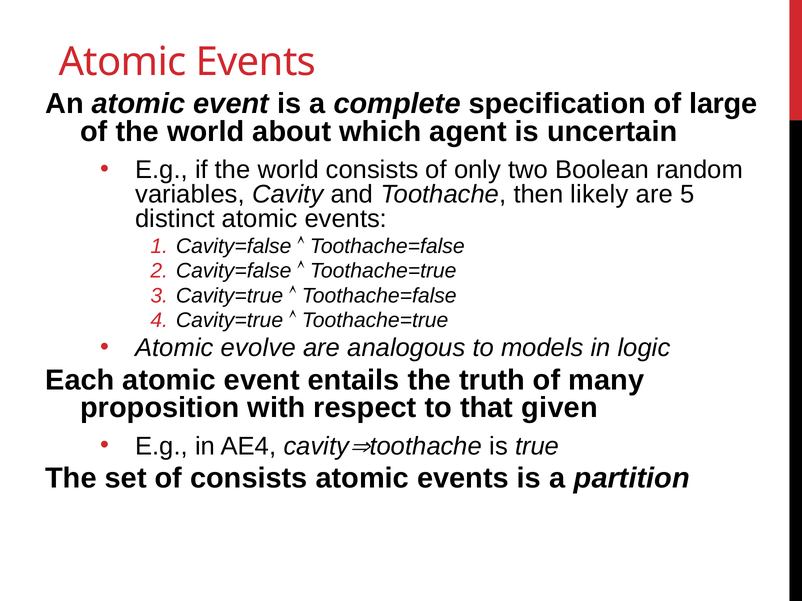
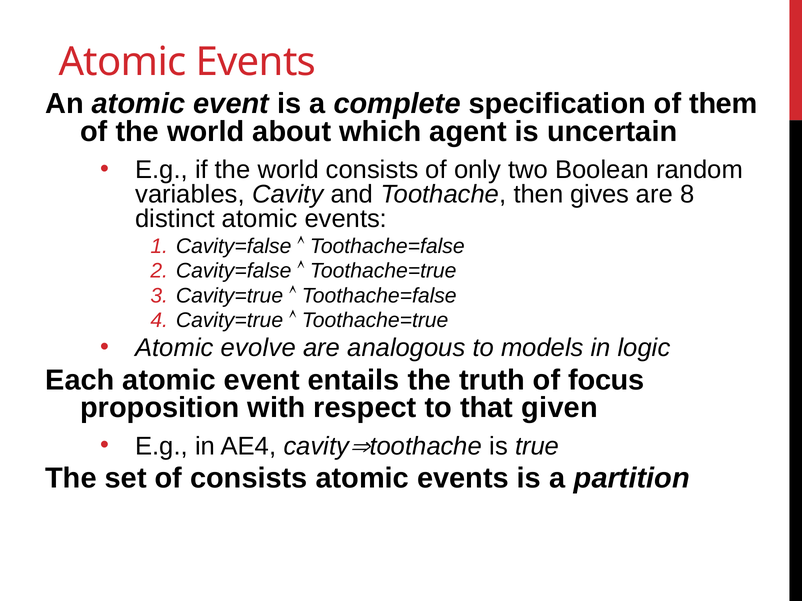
large: large -> them
likely: likely -> gives
5: 5 -> 8
many: many -> focus
